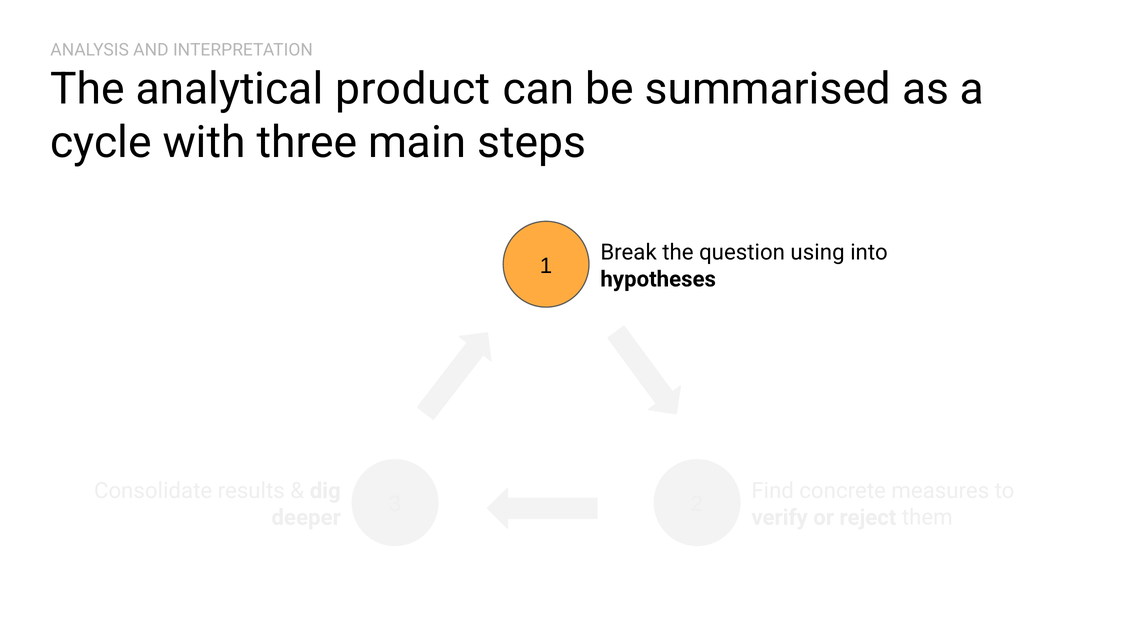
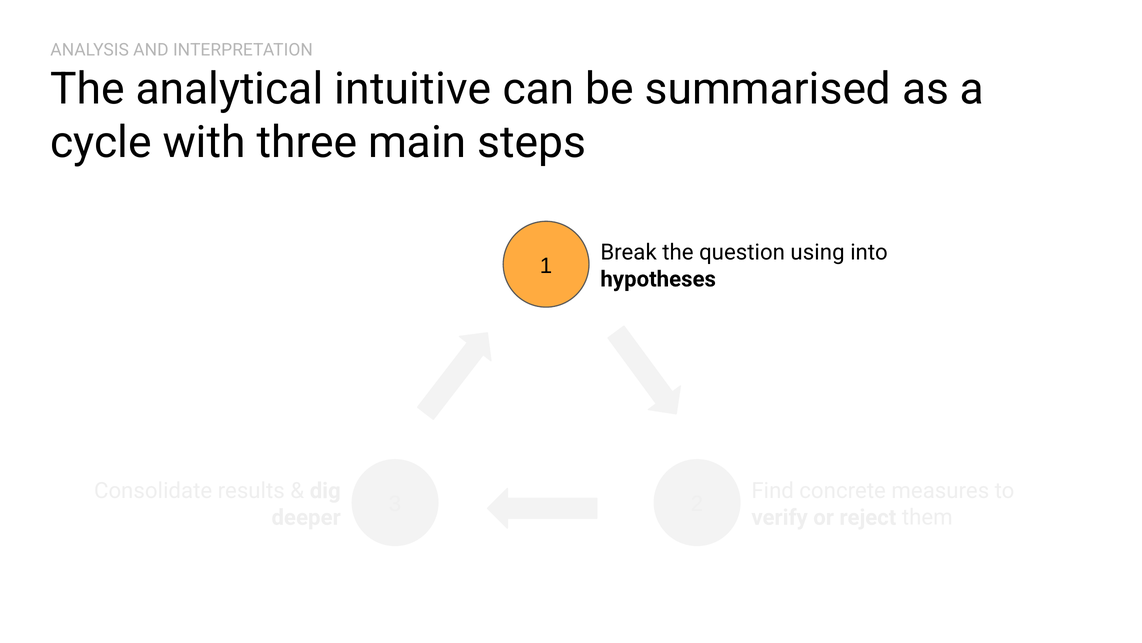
product: product -> intuitive
